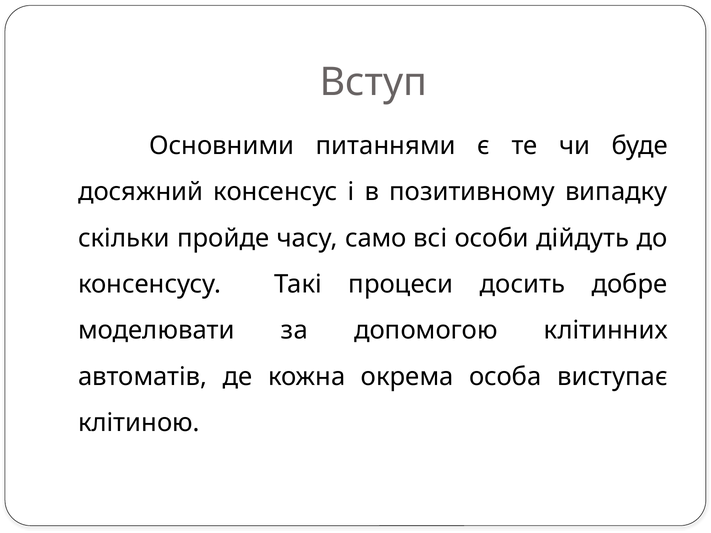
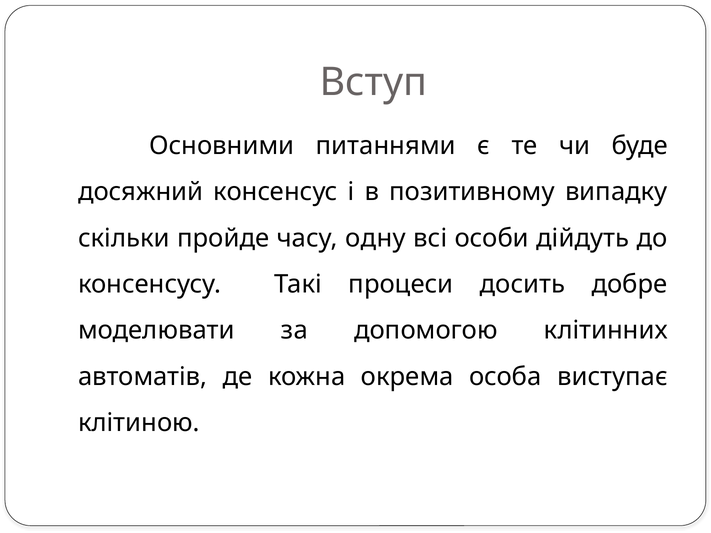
само: само -> одну
